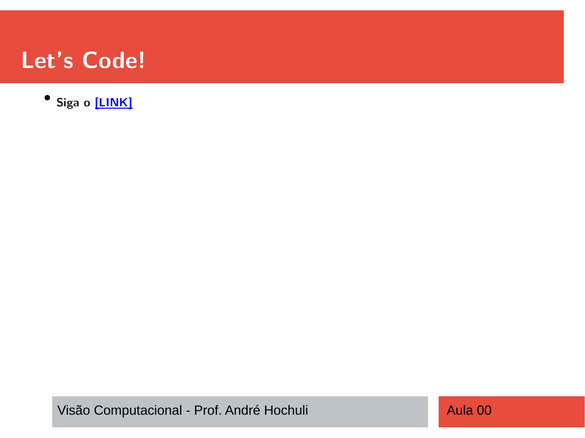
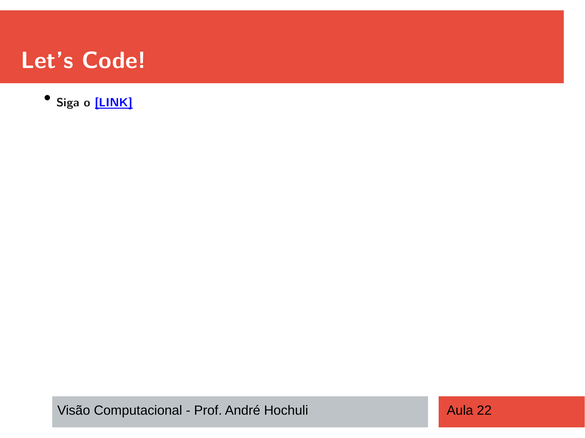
00: 00 -> 22
